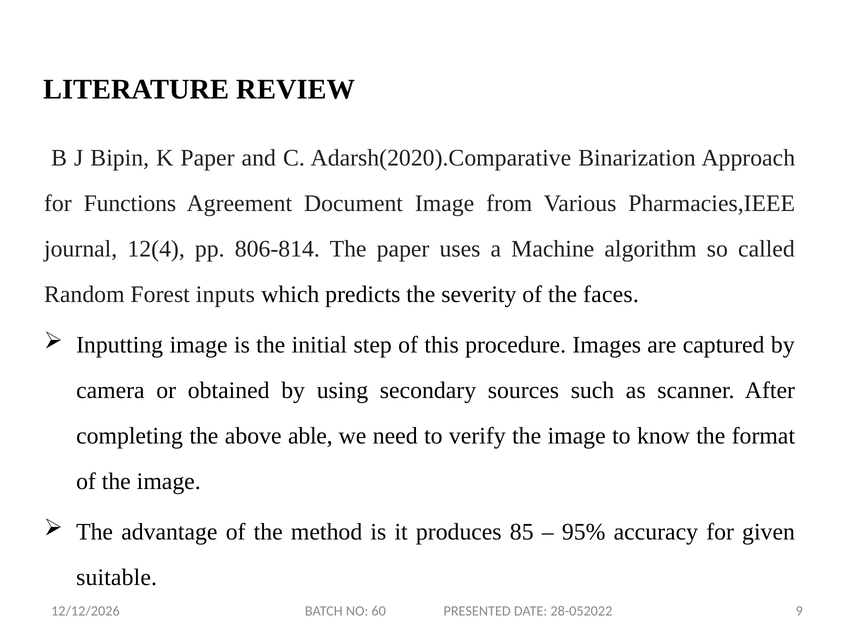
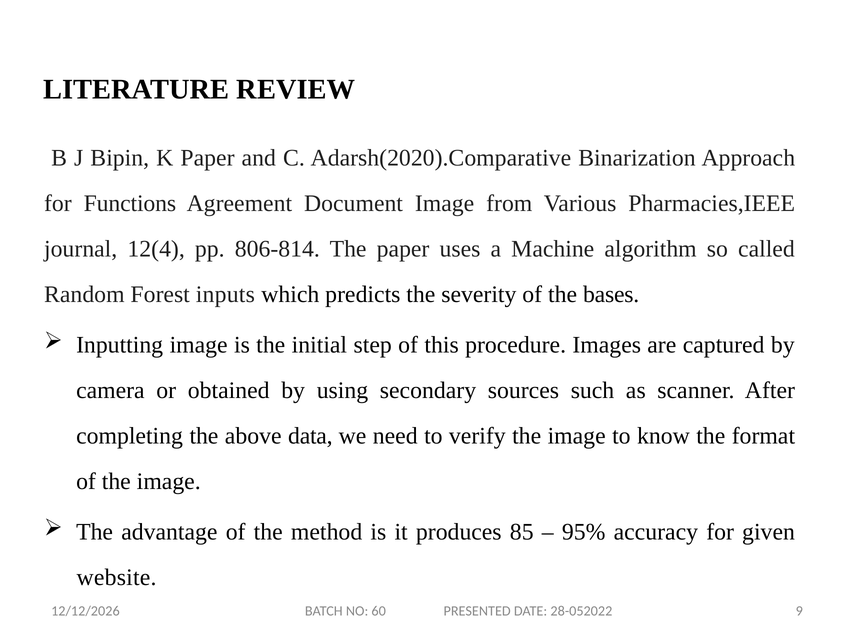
faces: faces -> bases
able: able -> data
suitable: suitable -> website
